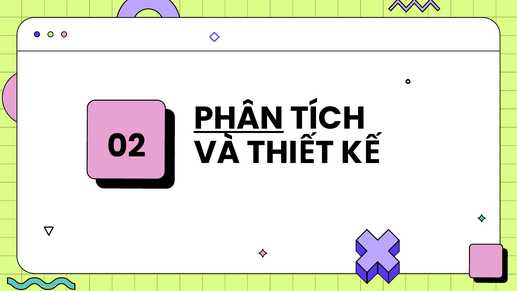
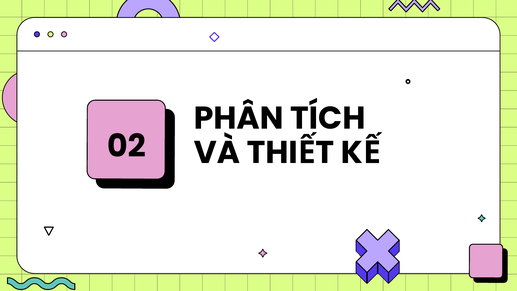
PHÂN underline: present -> none
